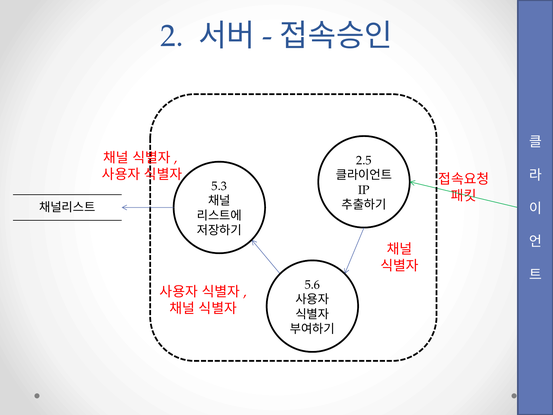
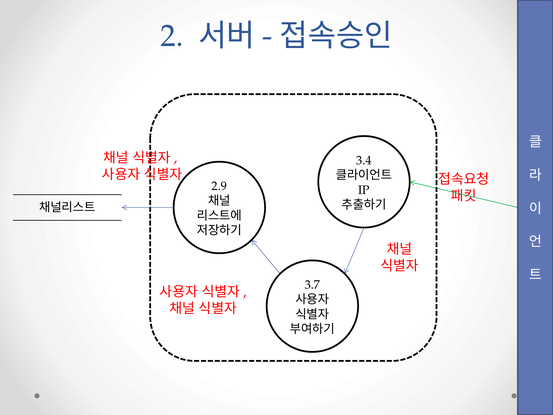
2.5: 2.5 -> 3.4
5.3: 5.3 -> 2.9
5.6: 5.6 -> 3.7
